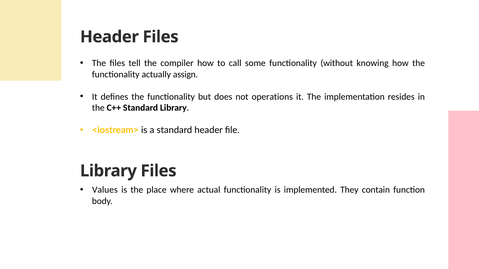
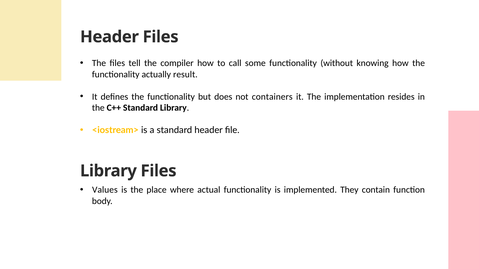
assign: assign -> result
operations: operations -> containers
